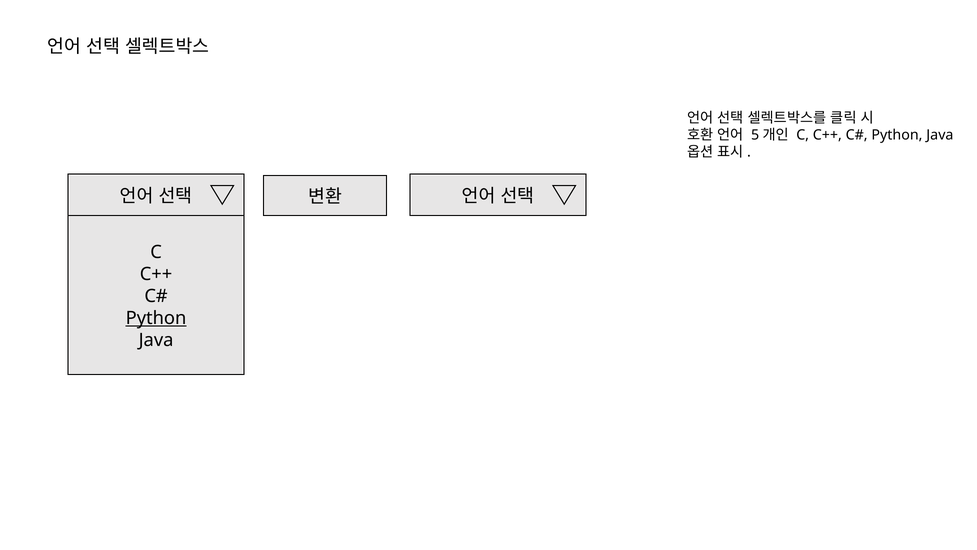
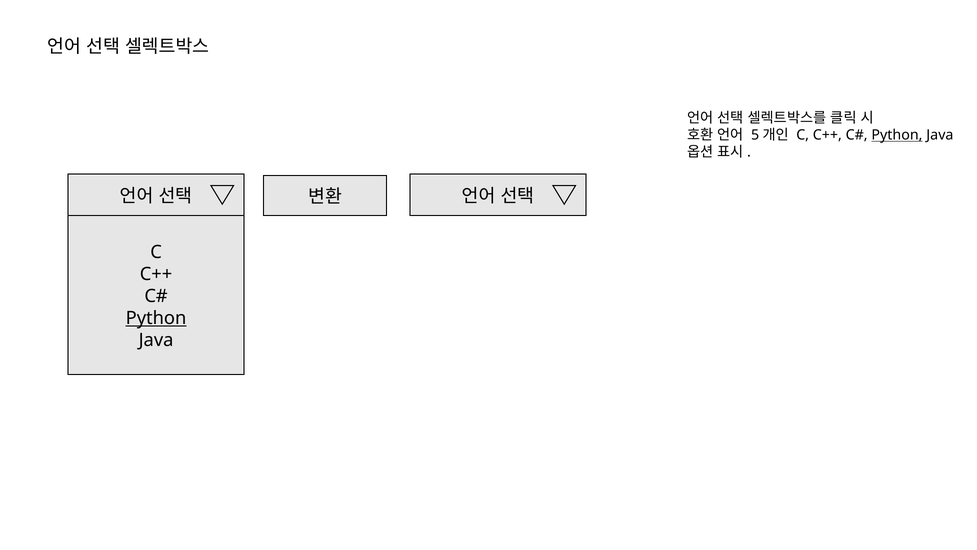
Python at (897, 135) underline: none -> present
